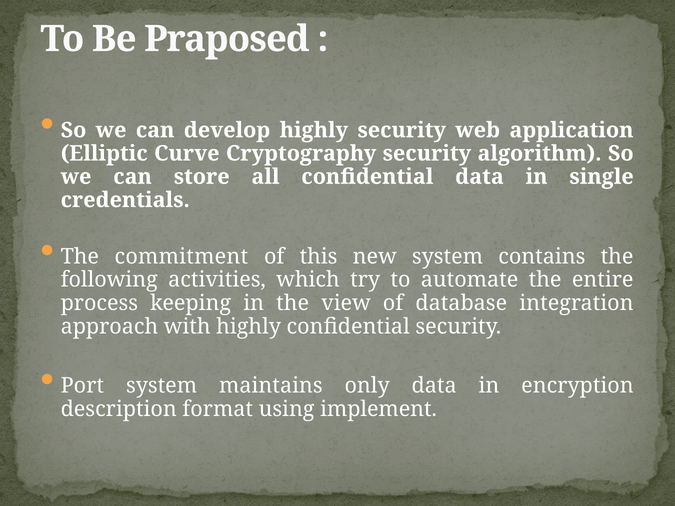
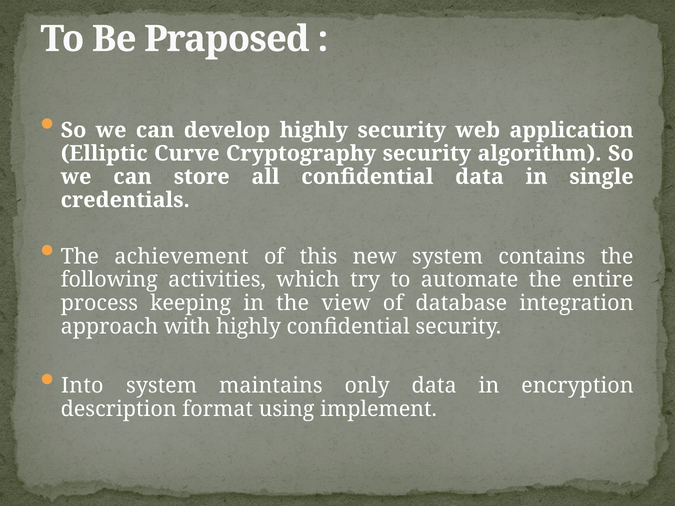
commitment: commitment -> achievement
Port: Port -> Into
